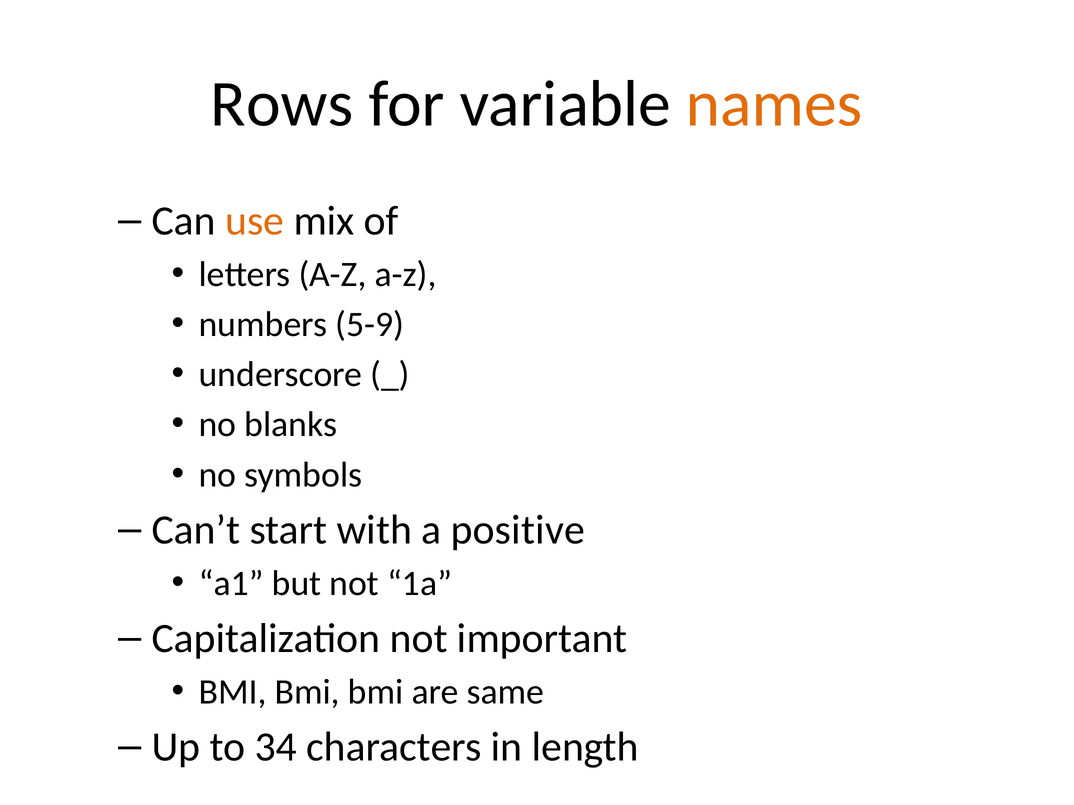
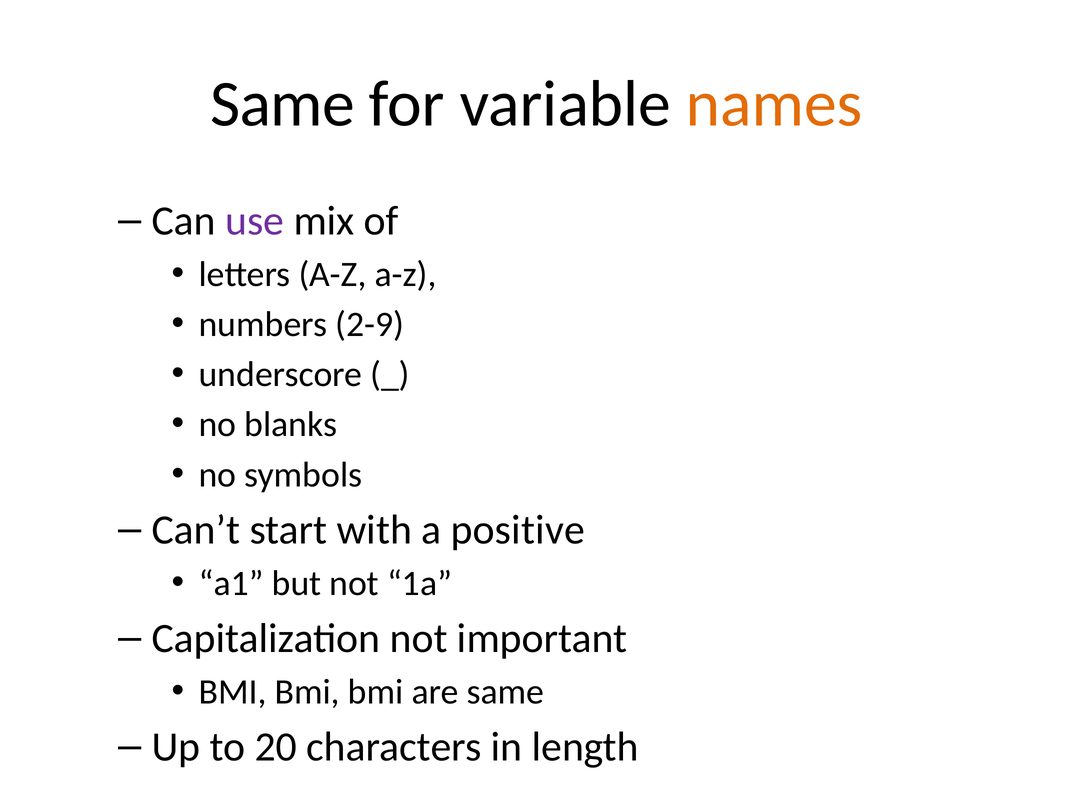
Rows at (282, 104): Rows -> Same
use colour: orange -> purple
5-9: 5-9 -> 2-9
34: 34 -> 20
